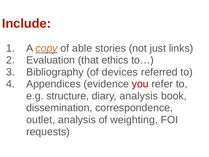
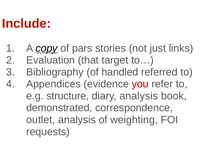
copy colour: orange -> black
able: able -> pars
ethics: ethics -> target
devices: devices -> handled
dissemination: dissemination -> demonstrated
